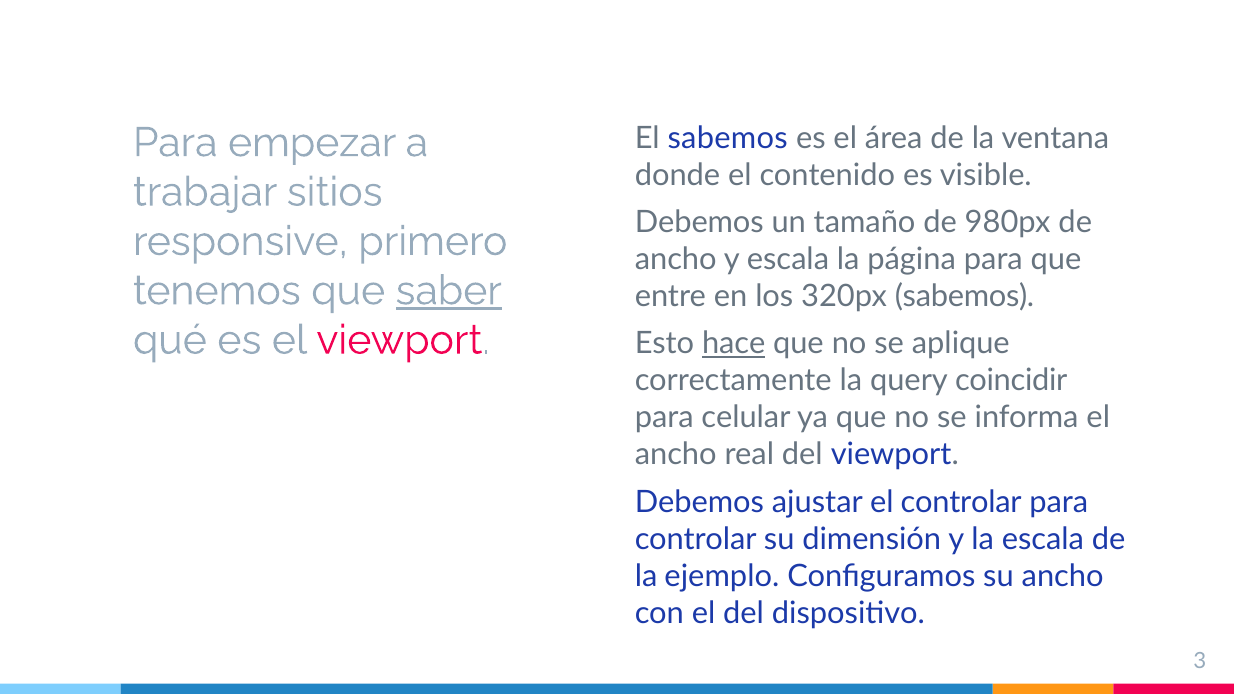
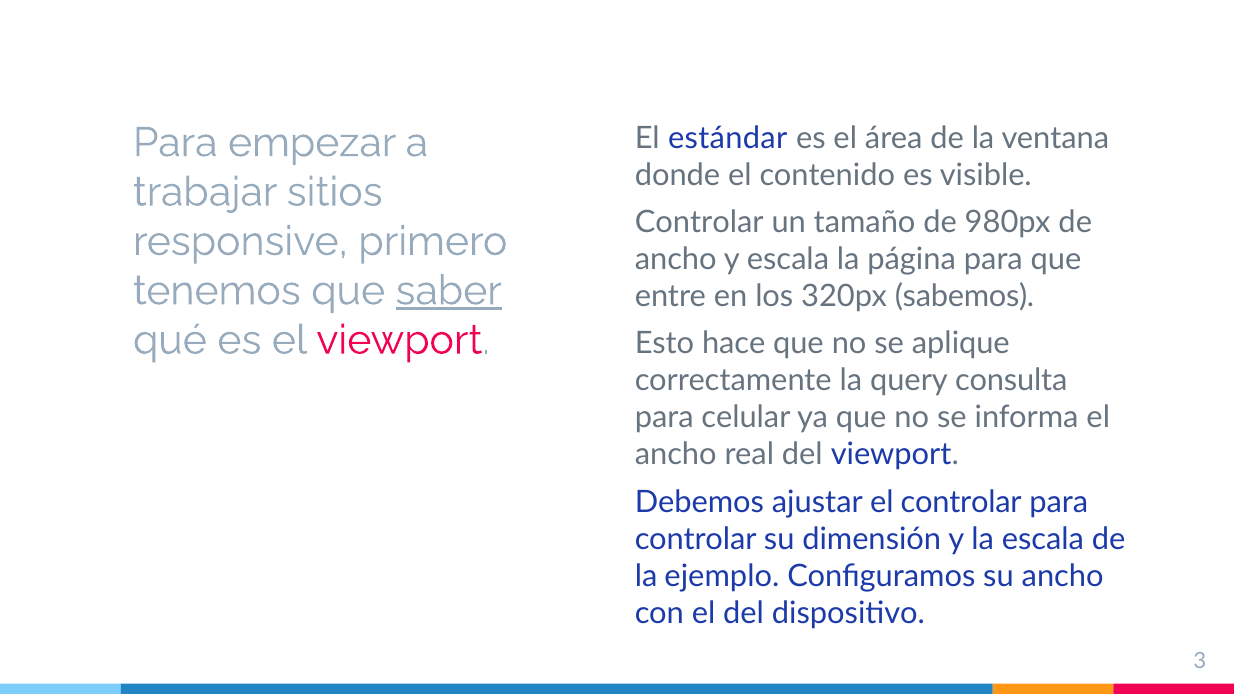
El sabemos: sabemos -> estándar
Debemos at (699, 222): Debemos -> Controlar
hace underline: present -> none
coincidir: coincidir -> consulta
